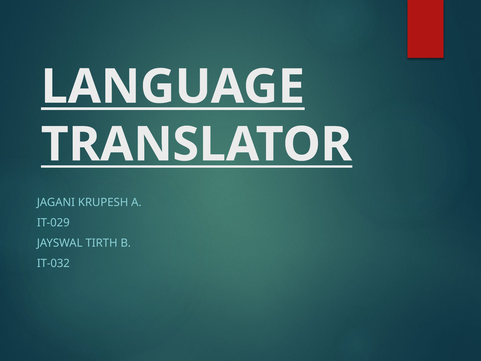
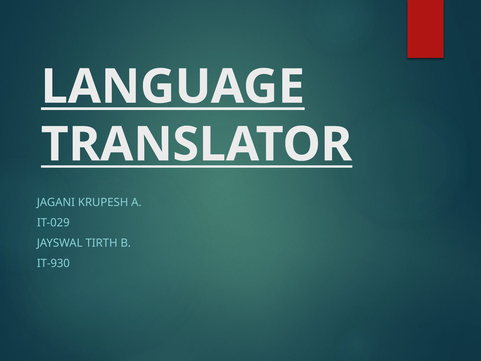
IT-032: IT-032 -> IT-930
